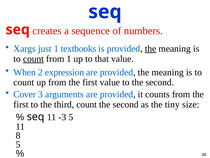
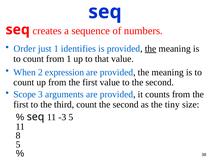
Xargs: Xargs -> Order
textbooks: textbooks -> identifies
count at (33, 59) underline: present -> none
Cover: Cover -> Scope
